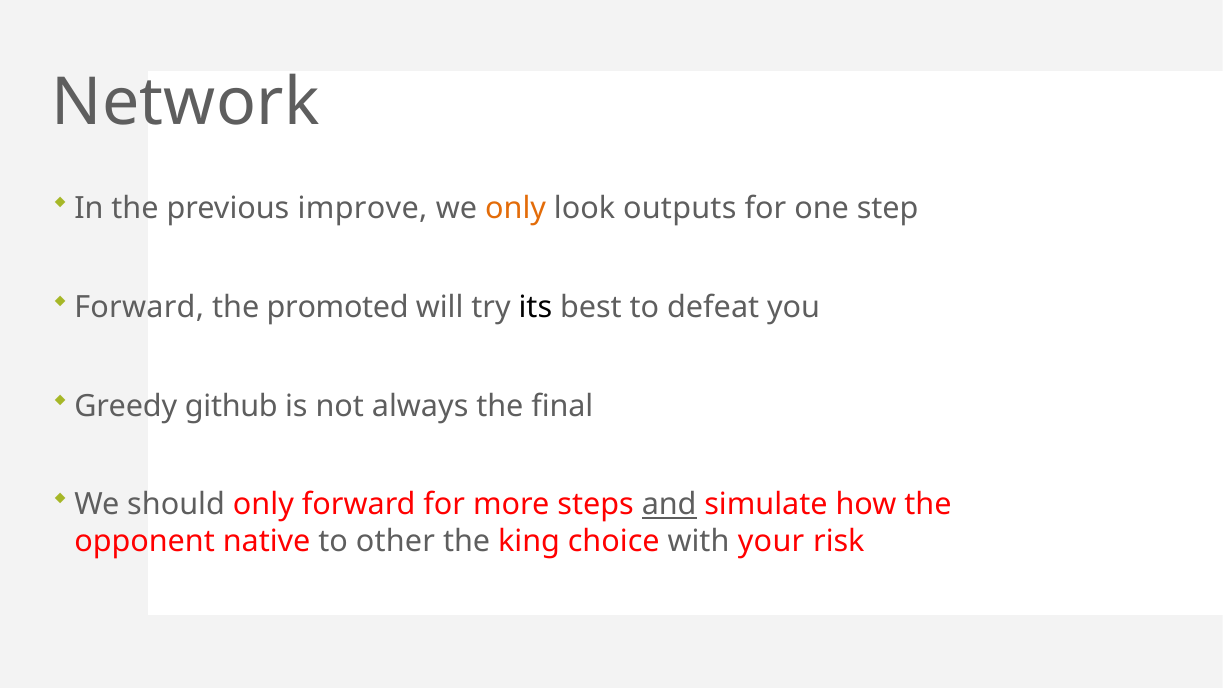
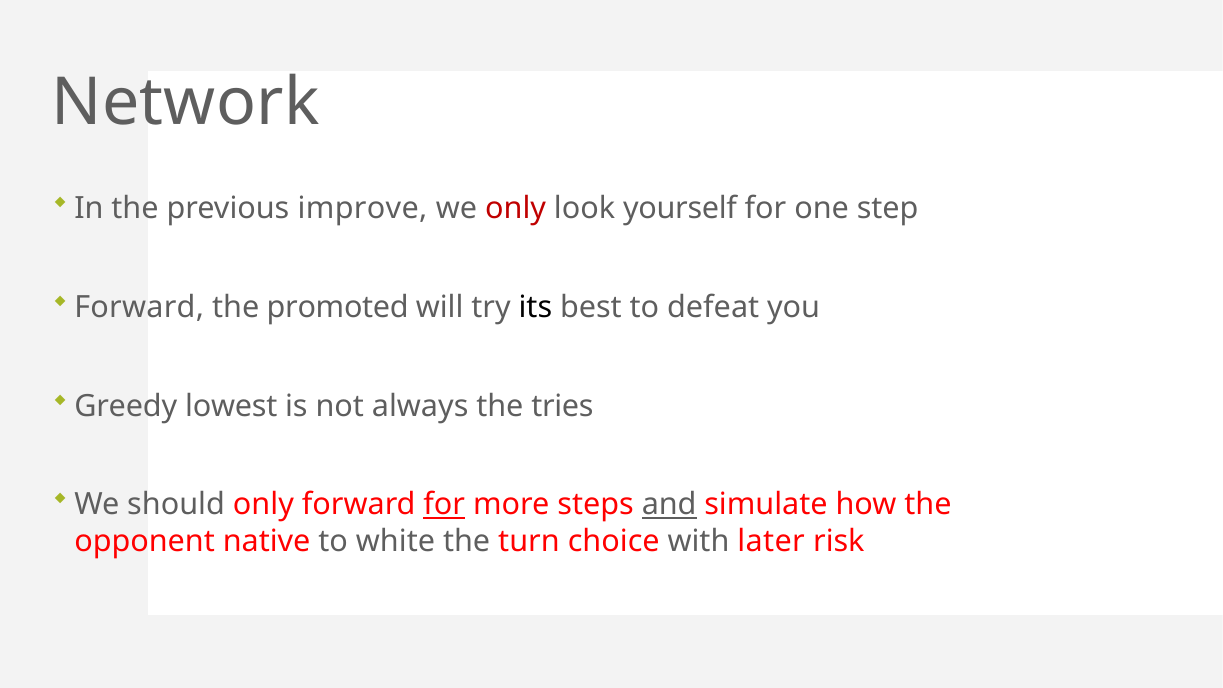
only at (516, 208) colour: orange -> red
outputs: outputs -> yourself
github: github -> lowest
final: final -> tries
for at (444, 505) underline: none -> present
other: other -> white
king: king -> turn
your: your -> later
